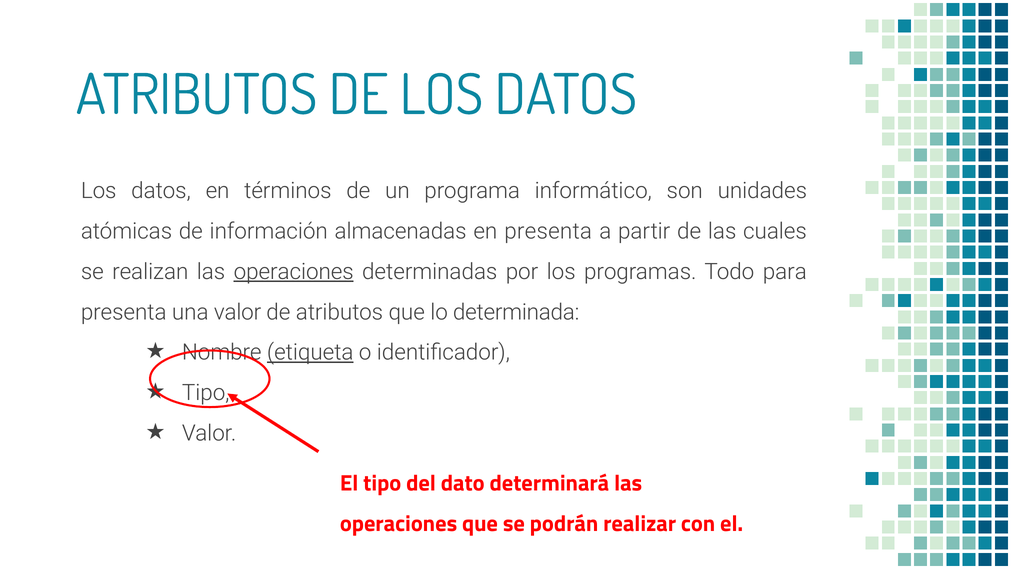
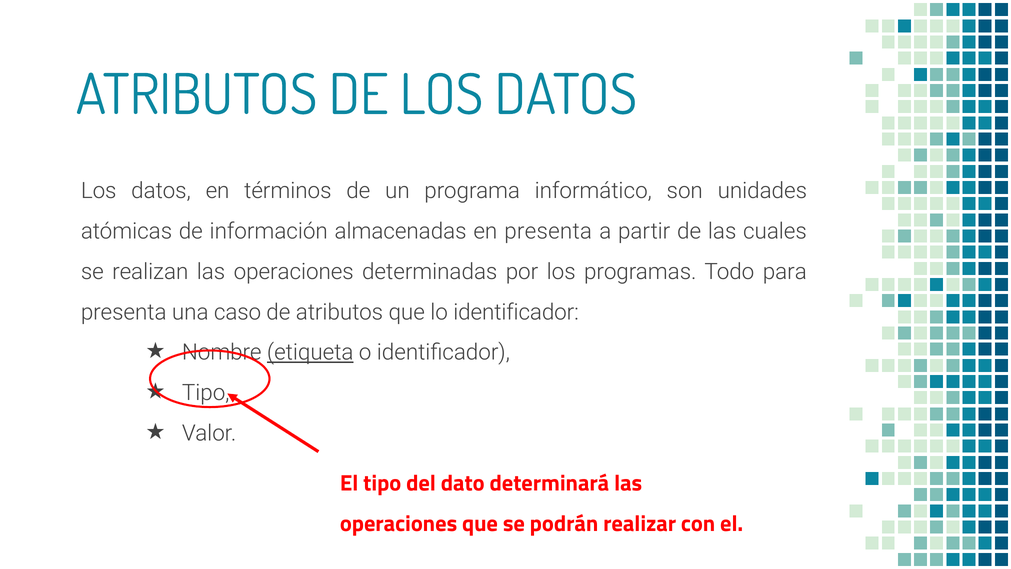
operaciones at (294, 272) underline: present -> none
una valor: valor -> caso
lo determinada: determinada -> identificador
